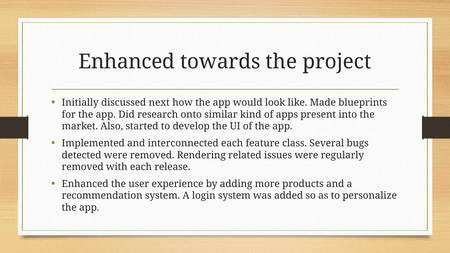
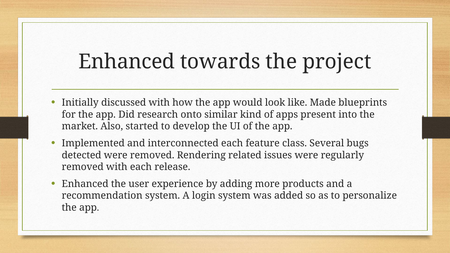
discussed next: next -> with
